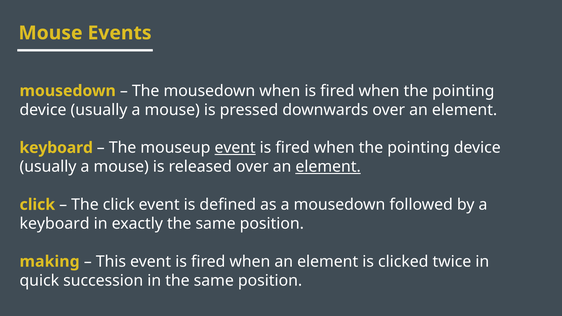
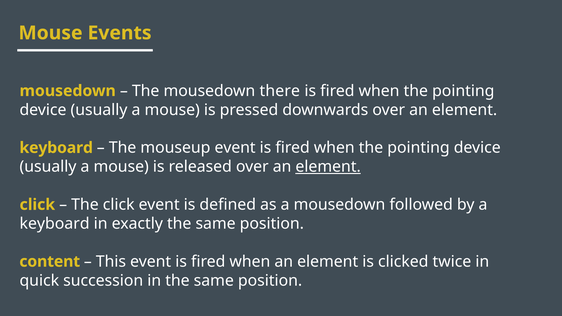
mousedown when: when -> there
event at (235, 148) underline: present -> none
making: making -> content
